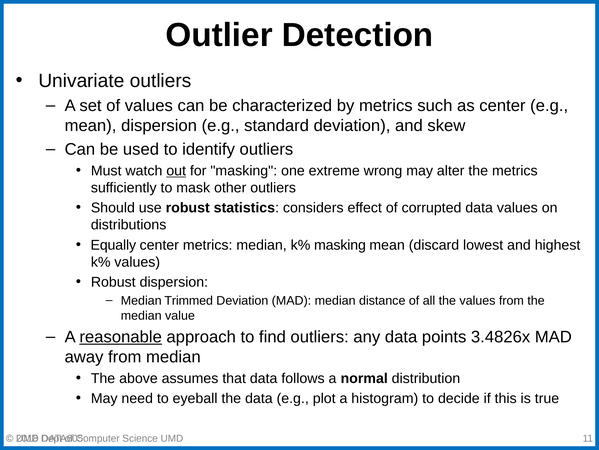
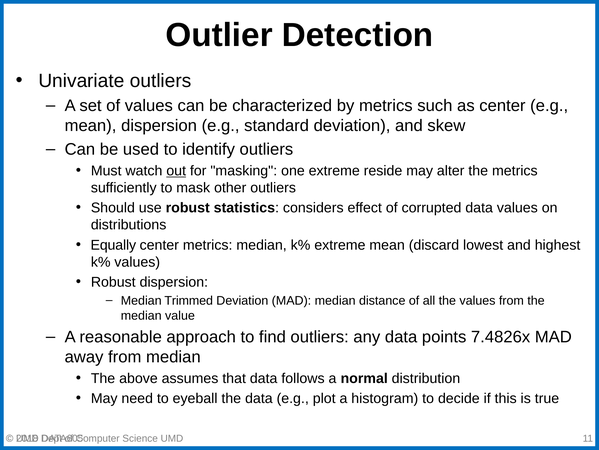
wrong: wrong -> reside
k% masking: masking -> extreme
reasonable underline: present -> none
3.4826x: 3.4826x -> 7.4826x
